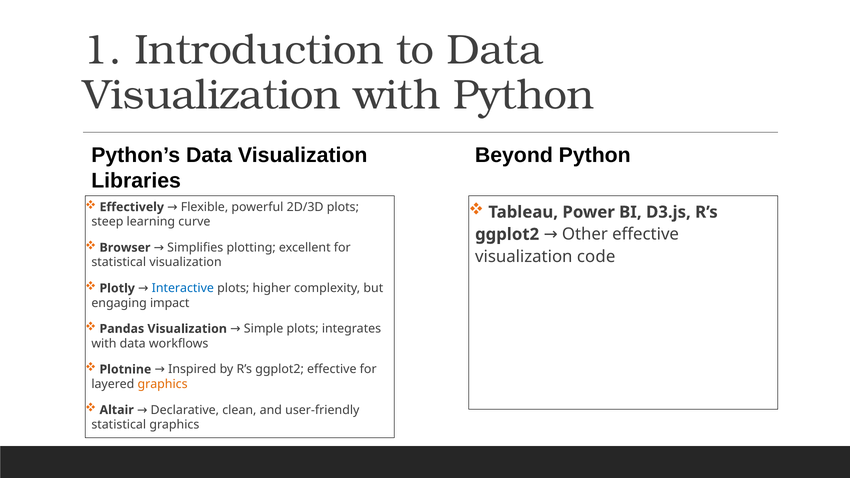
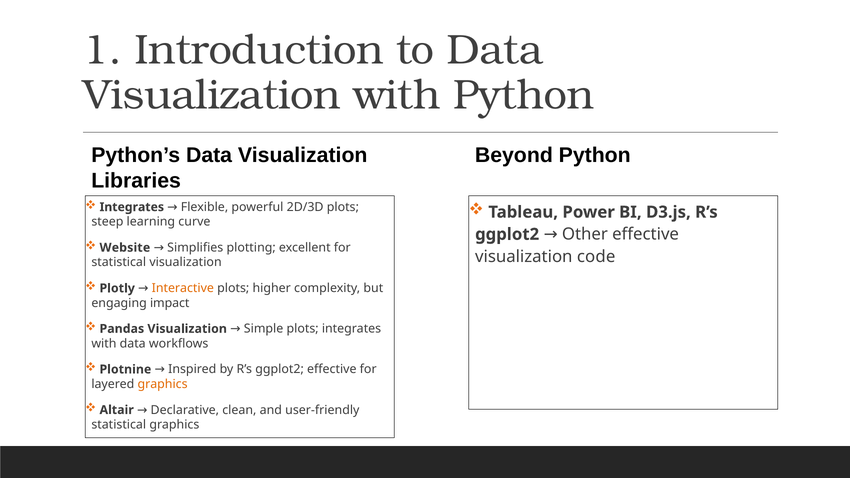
Effectively at (132, 207): Effectively -> Integrates
Browser: Browser -> Website
Interactive colour: blue -> orange
